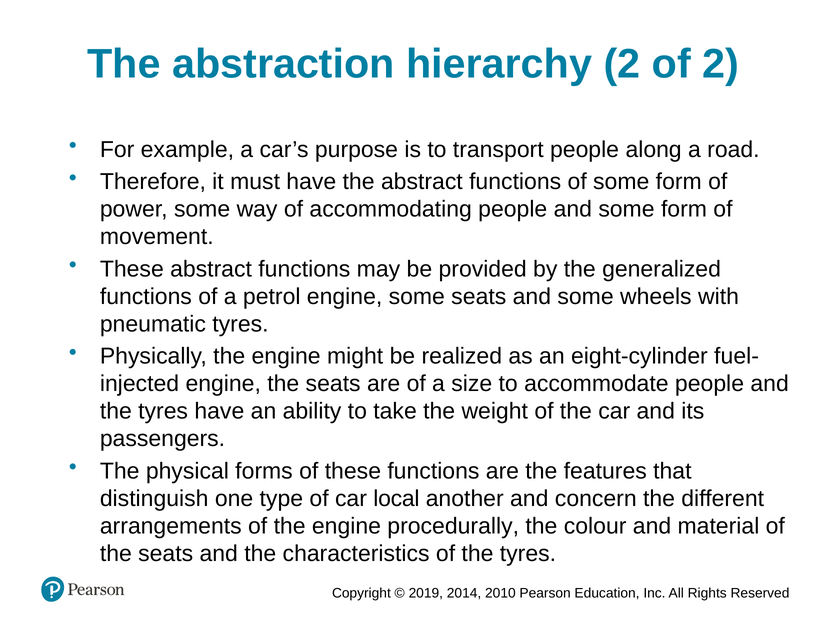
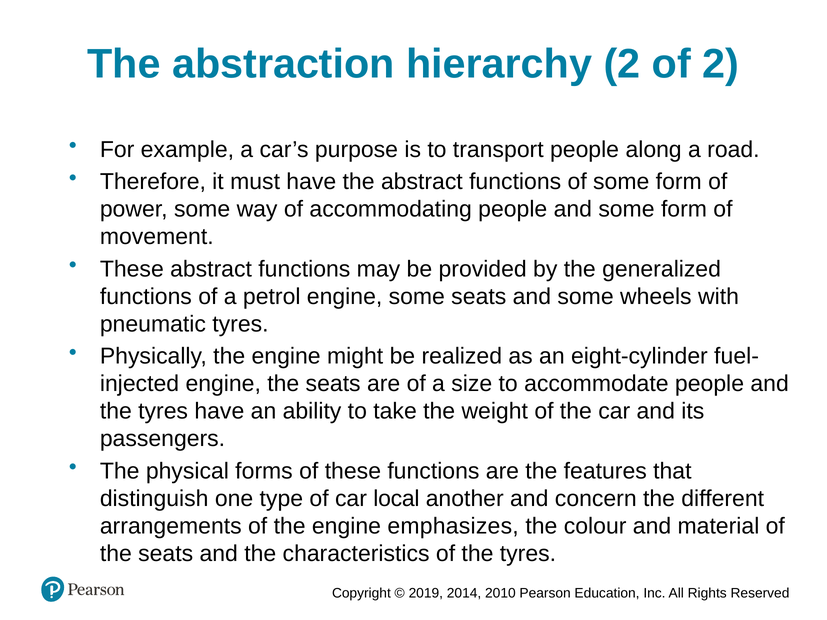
procedurally: procedurally -> emphasizes
